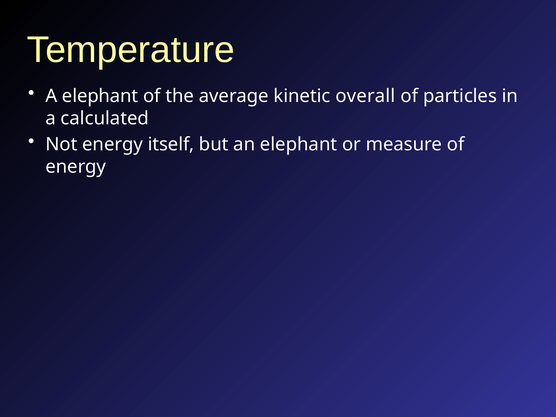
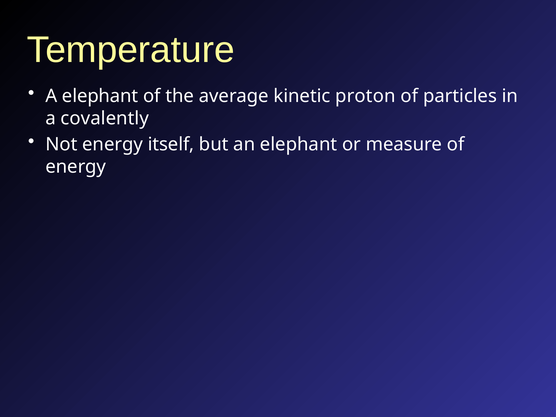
overall: overall -> proton
calculated: calculated -> covalently
